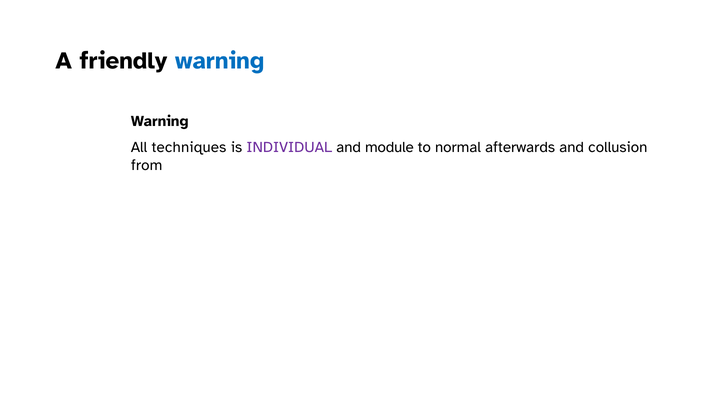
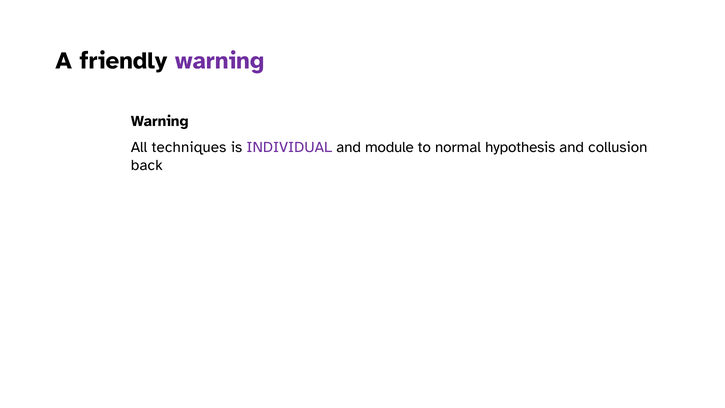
warning at (220, 61) colour: blue -> purple
afterwards: afterwards -> hypothesis
from: from -> back
